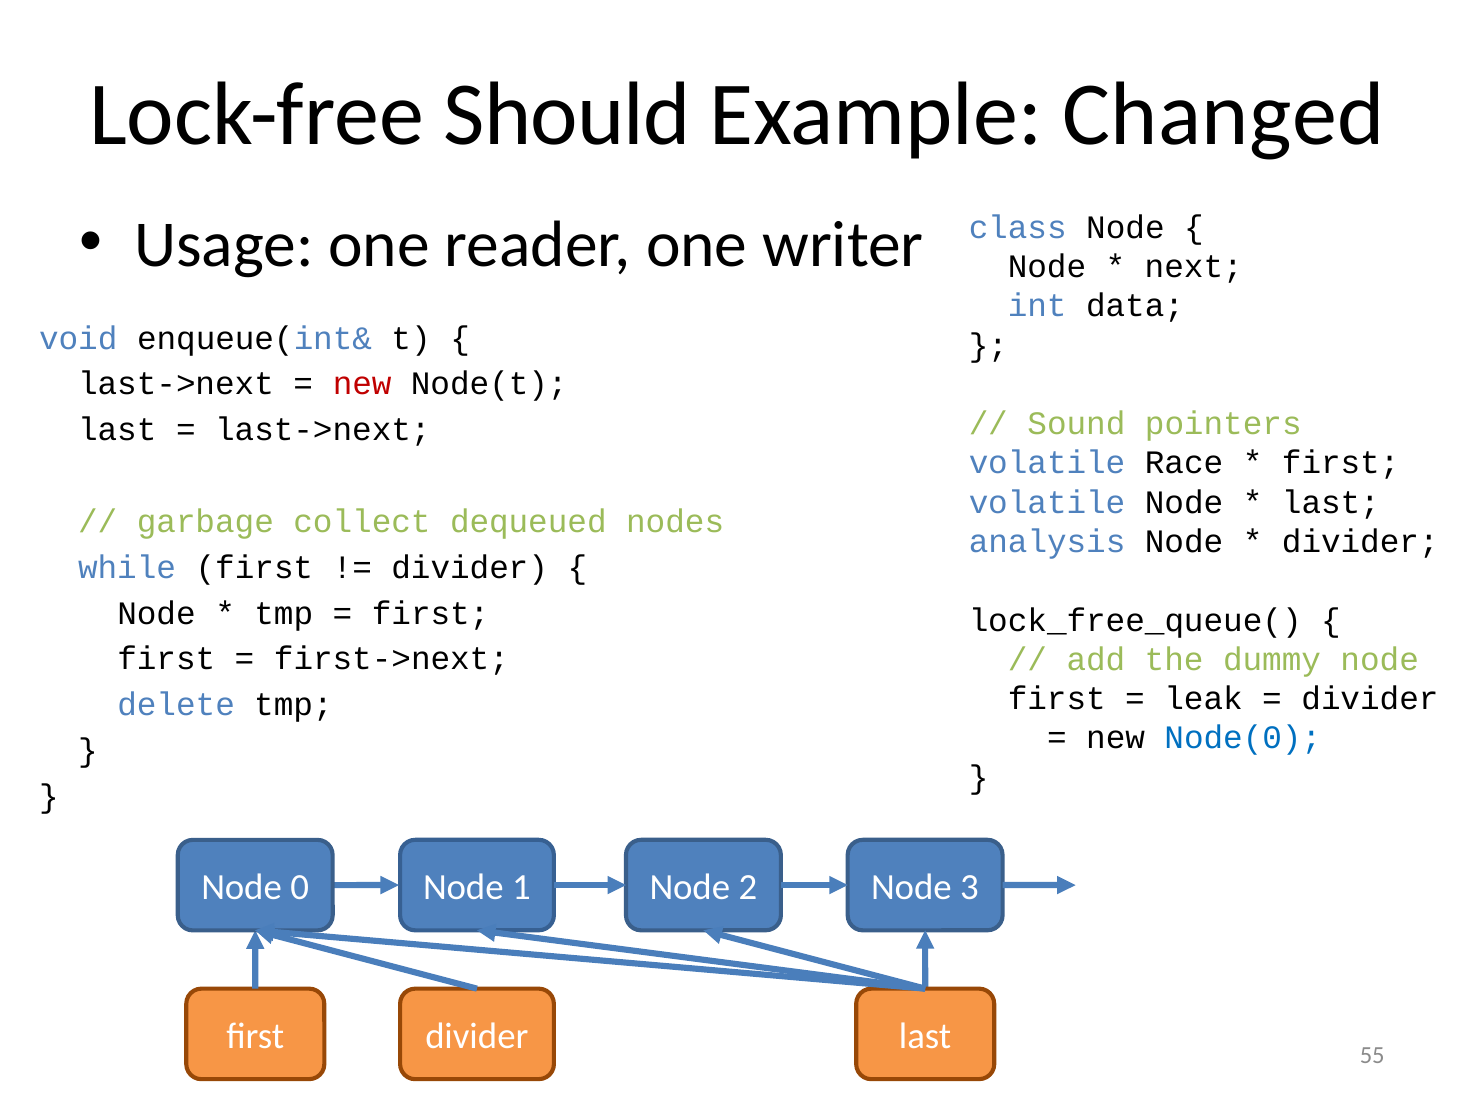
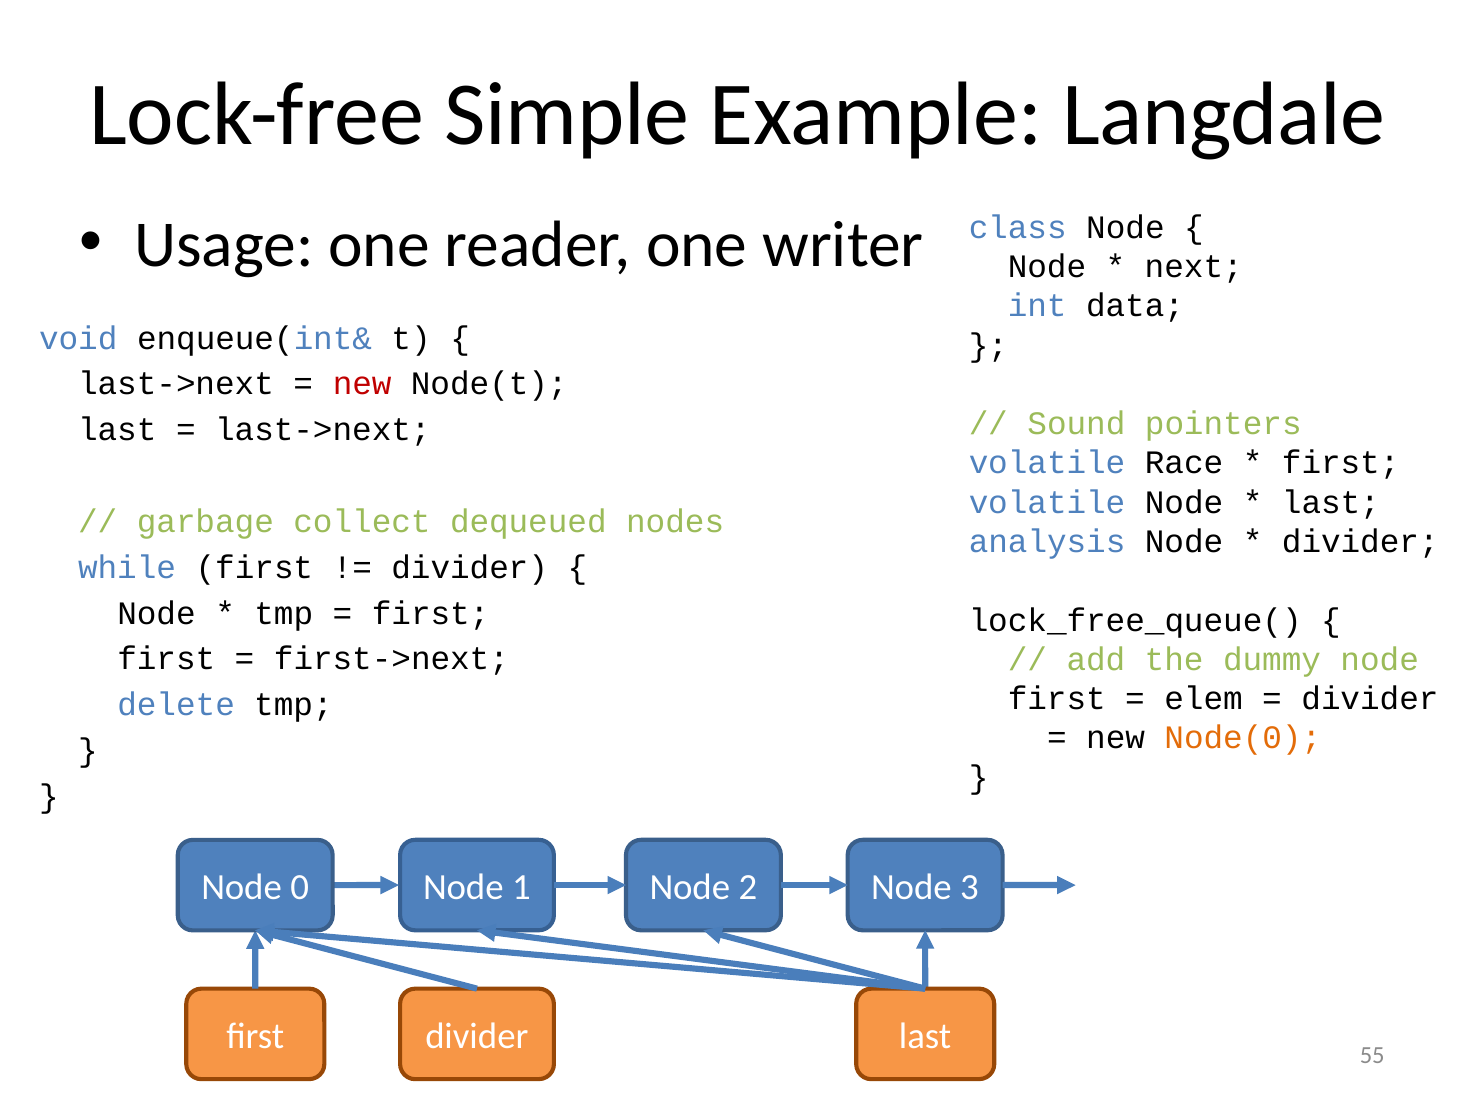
Should: Should -> Simple
Changed: Changed -> Langdale
leak: leak -> elem
Node(0 colour: blue -> orange
